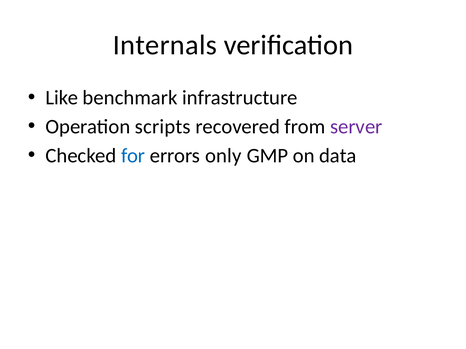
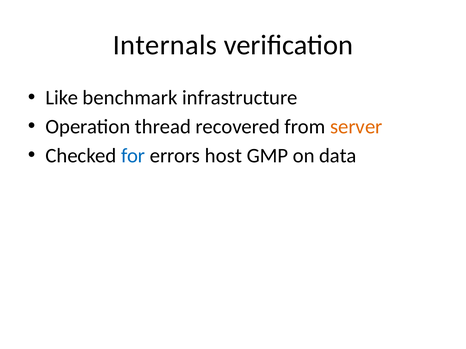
scripts: scripts -> thread
server colour: purple -> orange
only: only -> host
